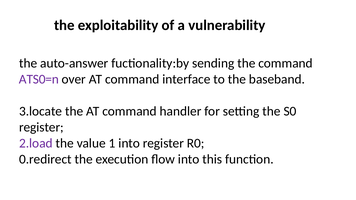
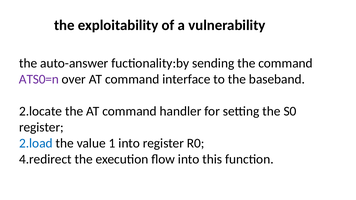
3.locate: 3.locate -> 2.locate
2.load colour: purple -> blue
0.redirect: 0.redirect -> 4.redirect
